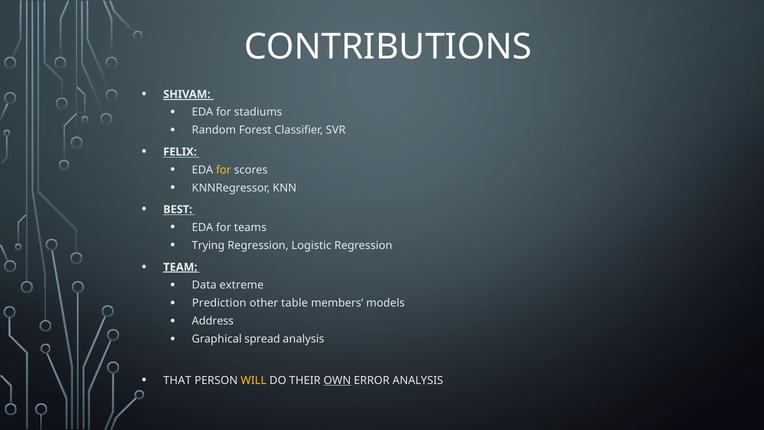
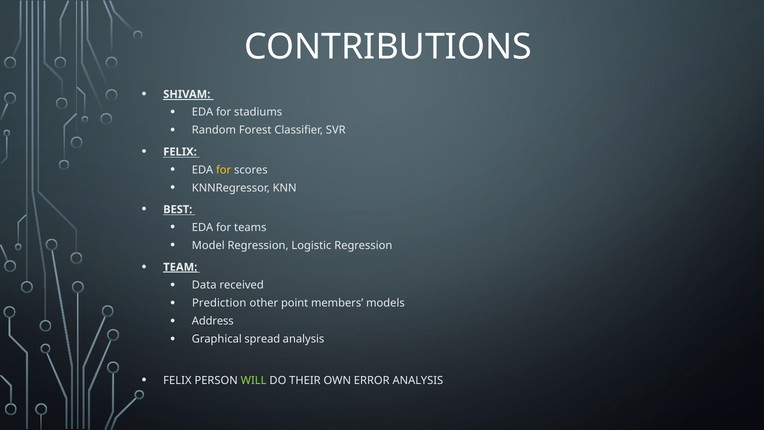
Trying: Trying -> Model
extreme: extreme -> received
table: table -> point
THAT at (177, 380): THAT -> FELIX
WILL colour: yellow -> light green
OWN underline: present -> none
